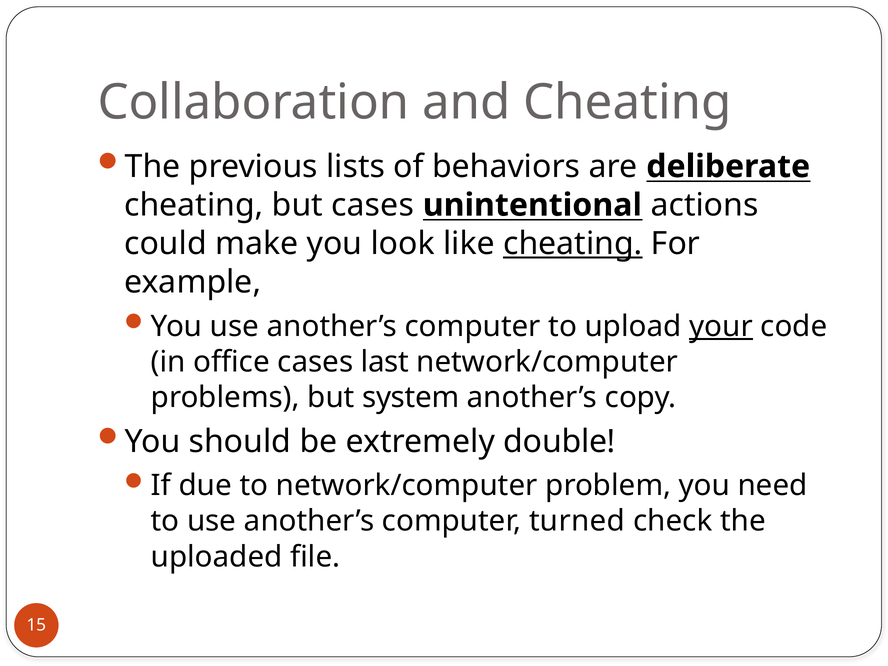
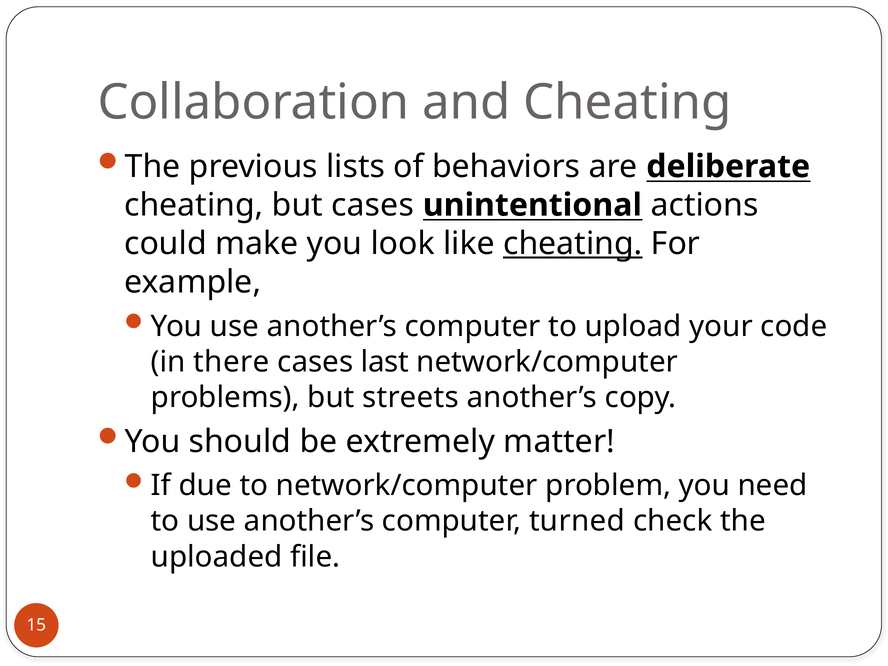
your underline: present -> none
office: office -> there
system: system -> streets
double: double -> matter
